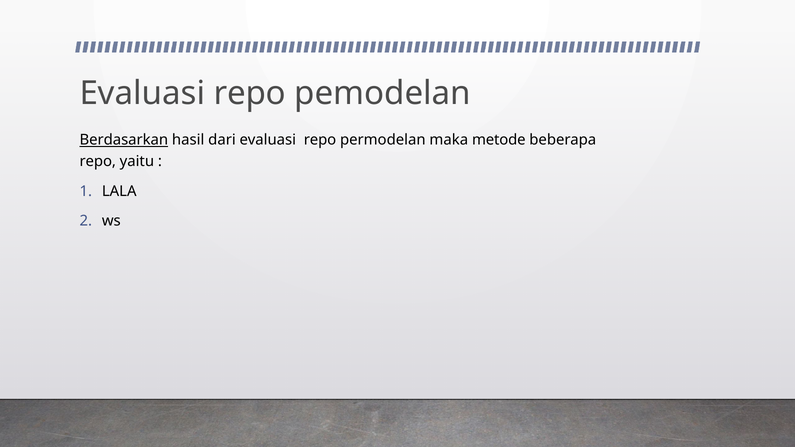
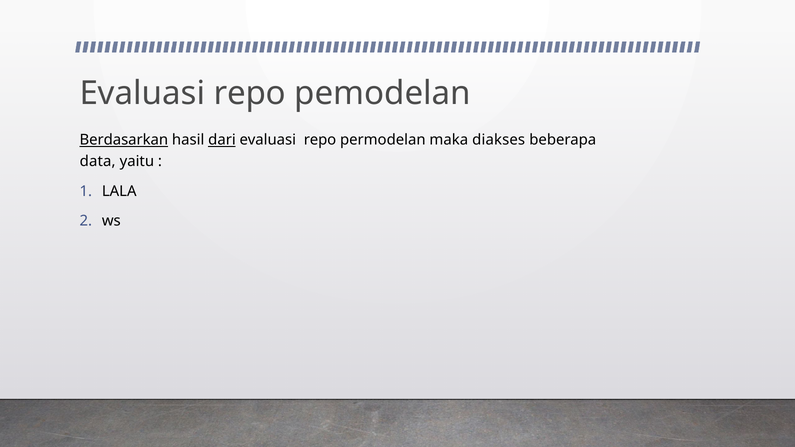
dari underline: none -> present
metode: metode -> diakses
repo at (98, 161): repo -> data
